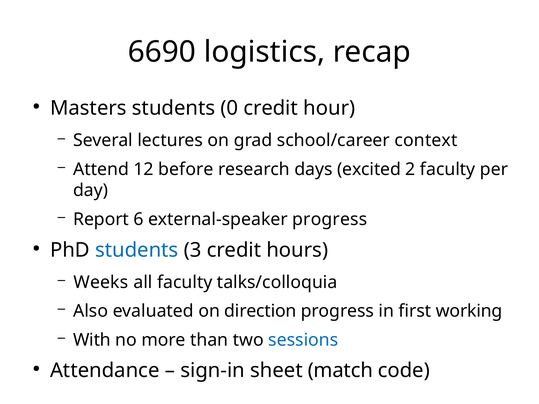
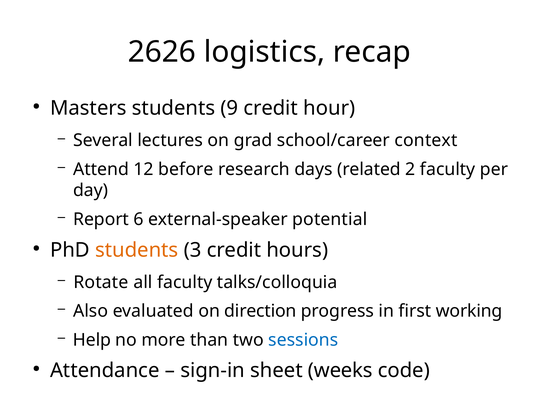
6690: 6690 -> 2626
0: 0 -> 9
excited: excited -> related
external-speaker progress: progress -> potential
students at (137, 250) colour: blue -> orange
Weeks: Weeks -> Rotate
With: With -> Help
match: match -> weeks
